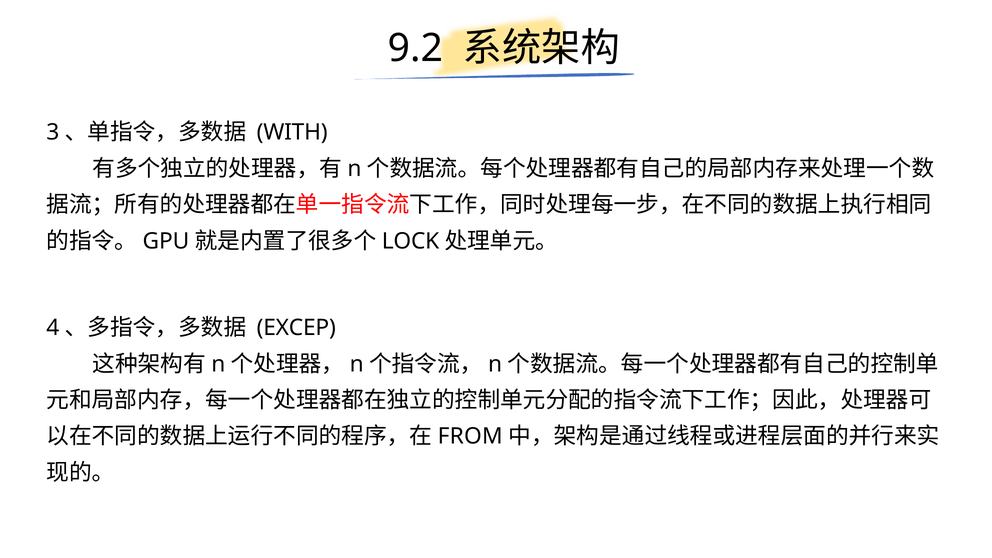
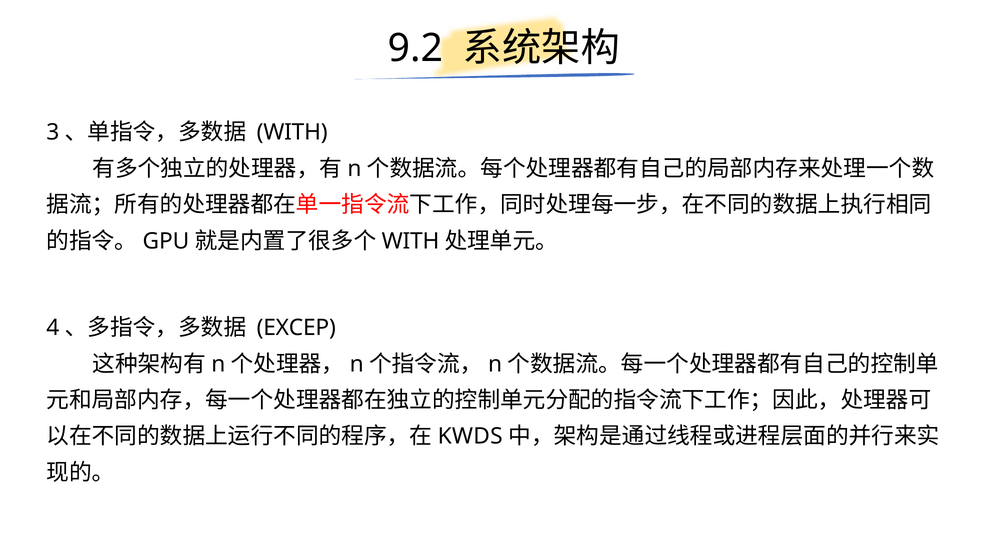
LOCK at (411, 241): LOCK -> WITH
FROM: FROM -> KWDS
